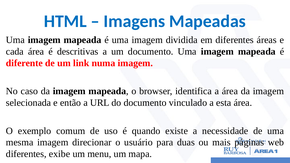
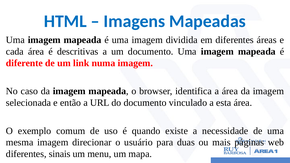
exibe: exibe -> sinais
